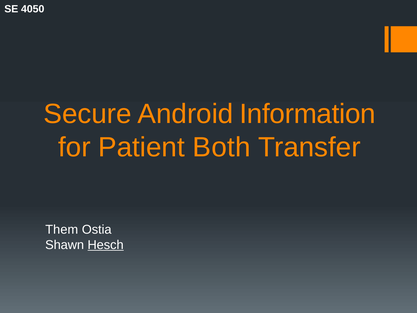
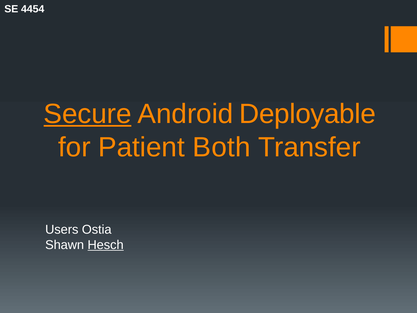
4050: 4050 -> 4454
Secure underline: none -> present
Information: Information -> Deployable
Them: Them -> Users
